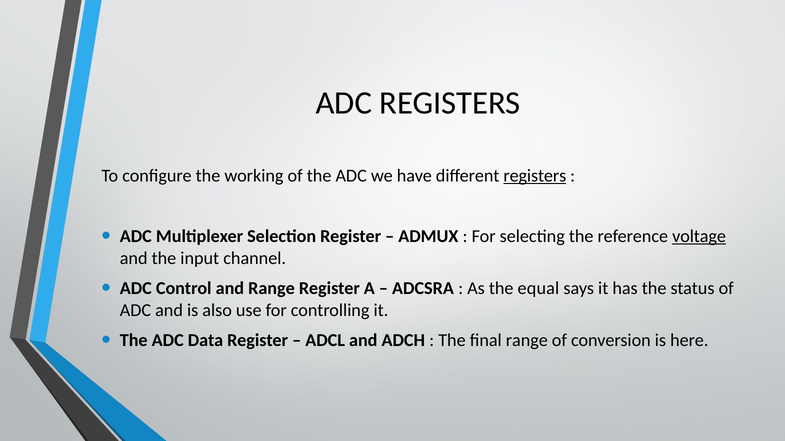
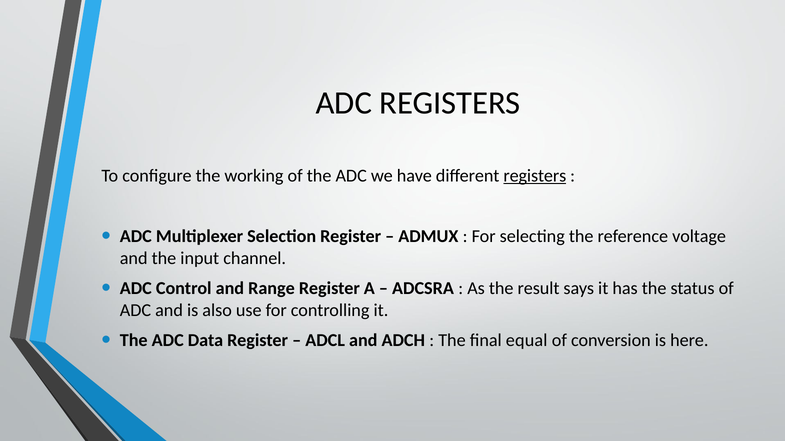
voltage underline: present -> none
equal: equal -> result
final range: range -> equal
